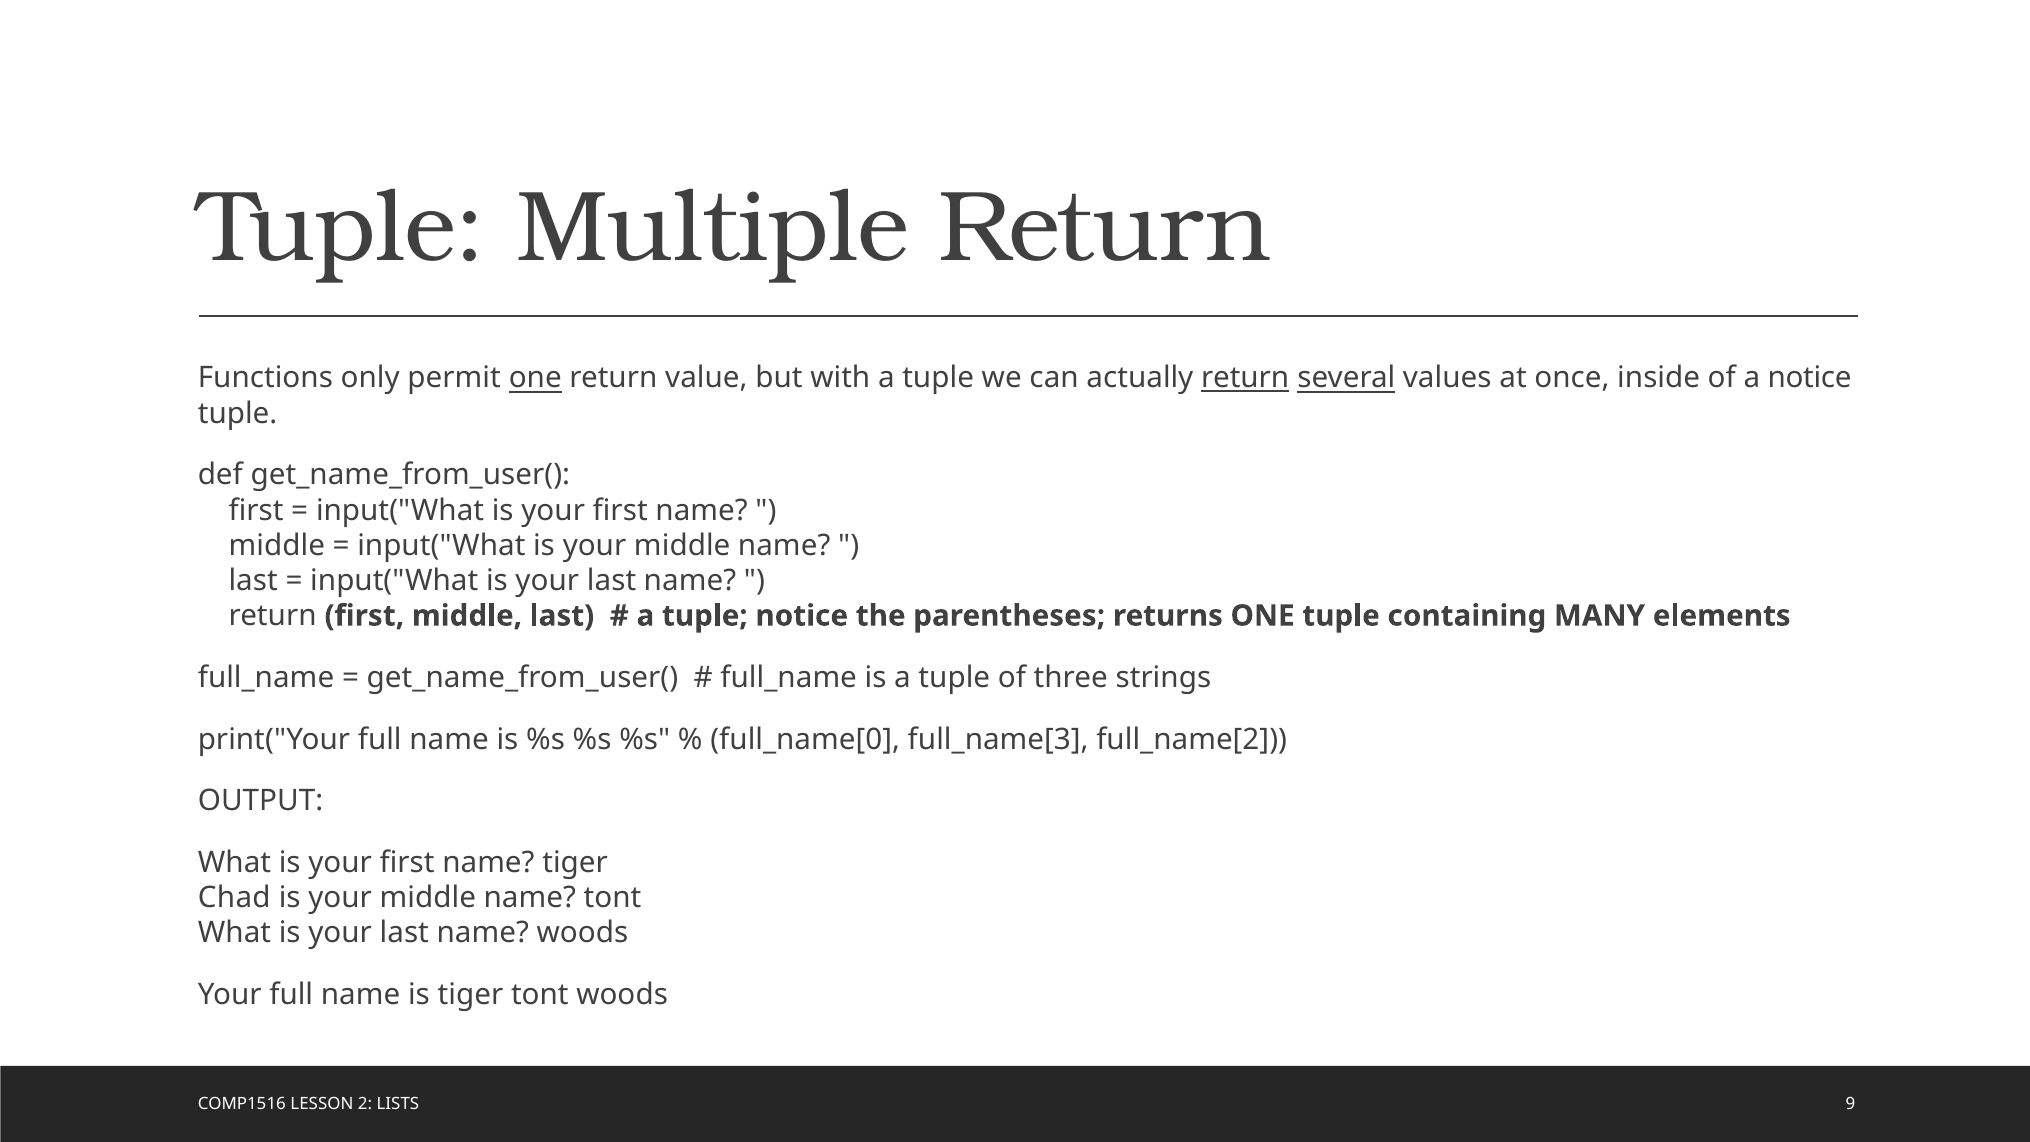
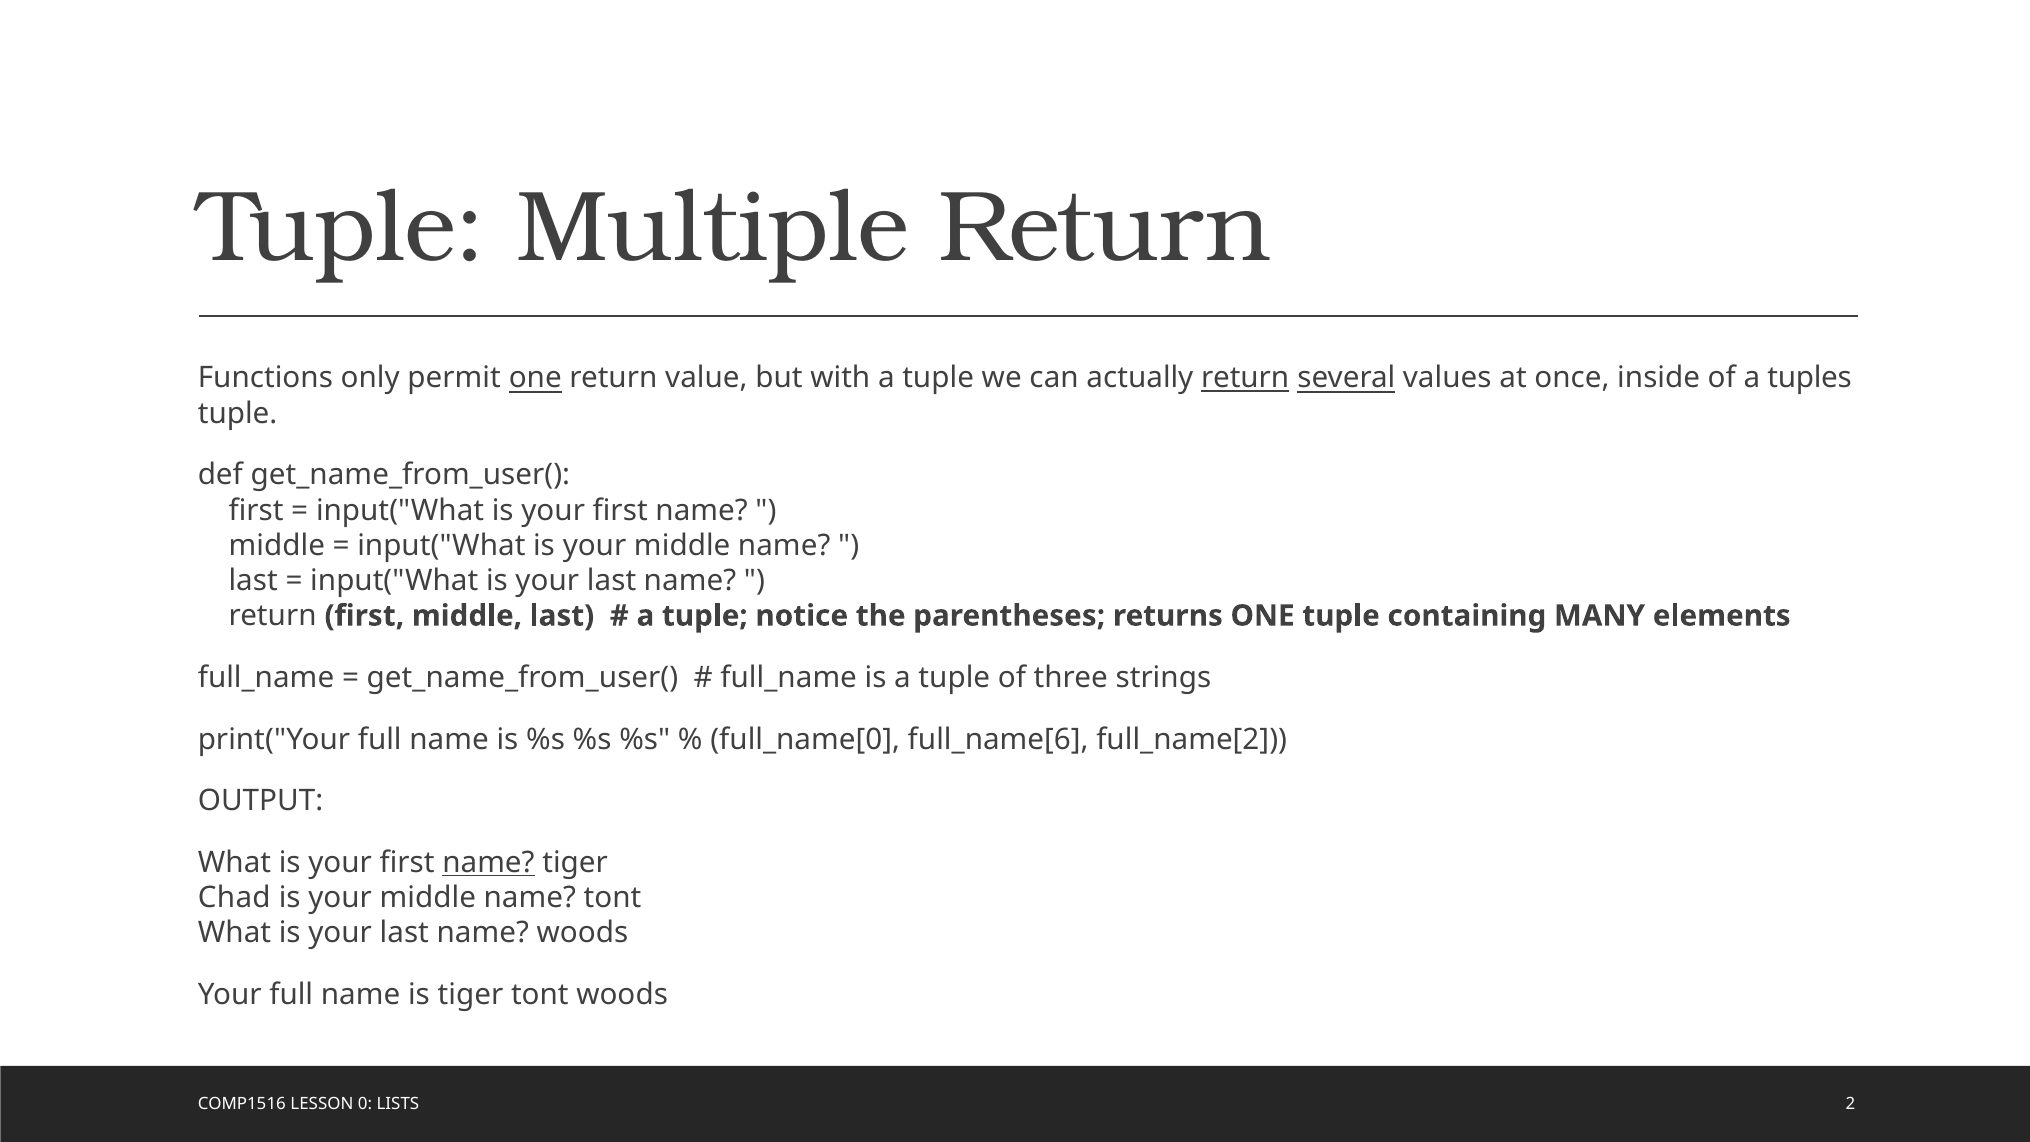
a notice: notice -> tuples
full_name[3: full_name[3 -> full_name[6
name at (488, 863) underline: none -> present
2: 2 -> 0
9: 9 -> 2
